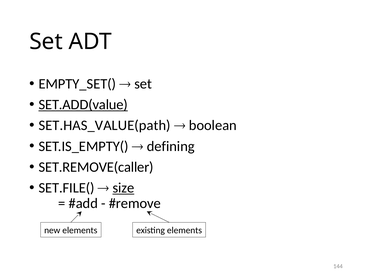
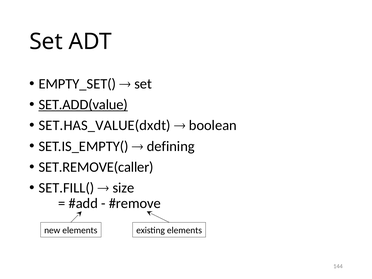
SET.HAS_VALUE(path: SET.HAS_VALUE(path -> SET.HAS_VALUE(dxdt
SET.FILE(: SET.FILE( -> SET.FILL(
size underline: present -> none
